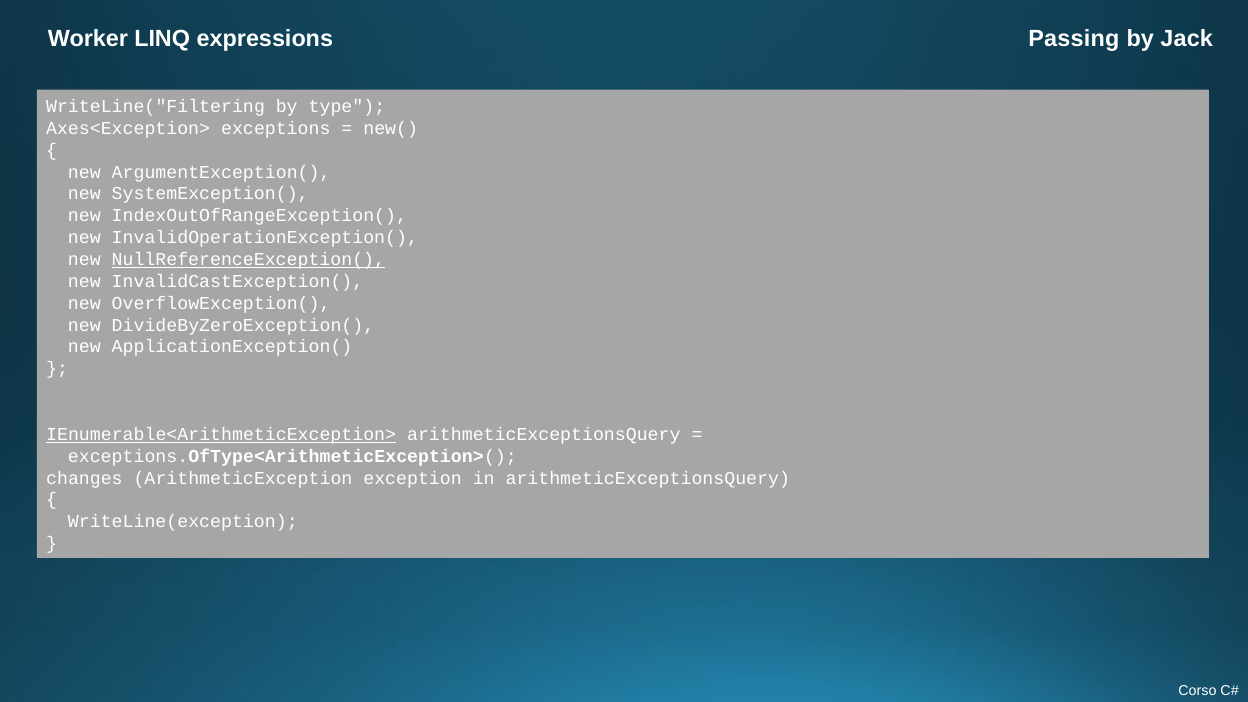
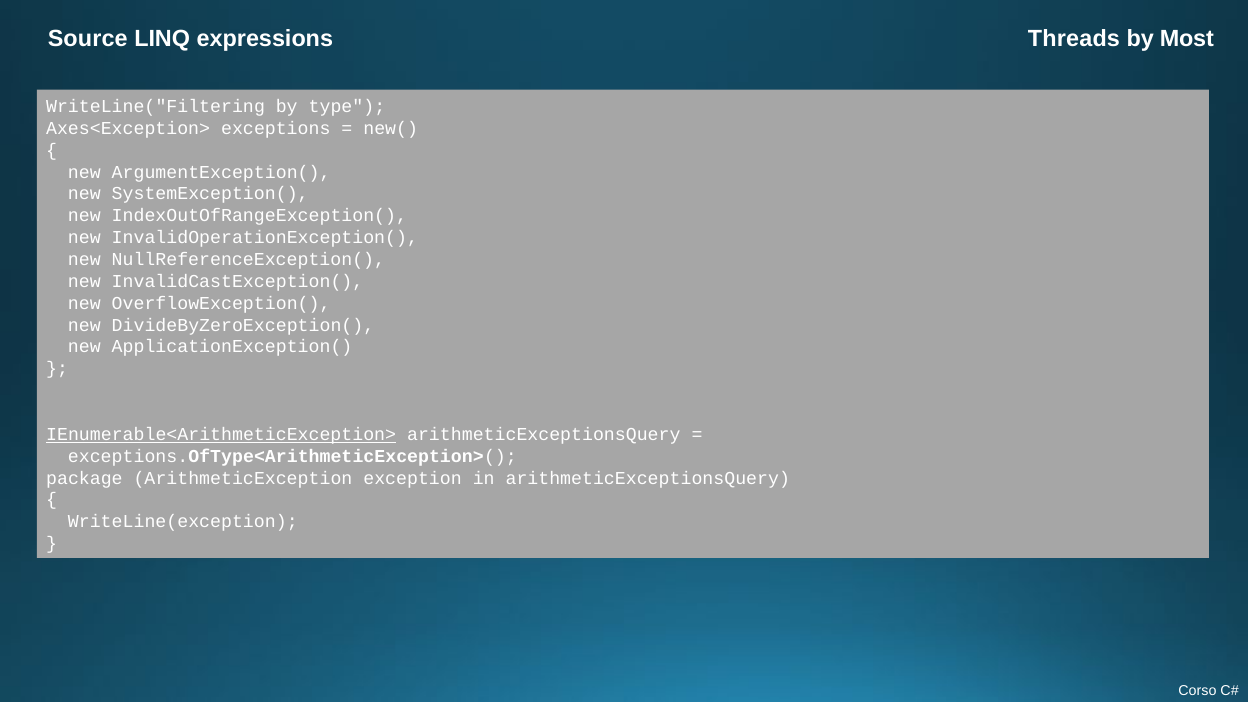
Worker: Worker -> Source
Passing: Passing -> Threads
Jack: Jack -> Most
NullReferenceException( underline: present -> none
changes: changes -> package
